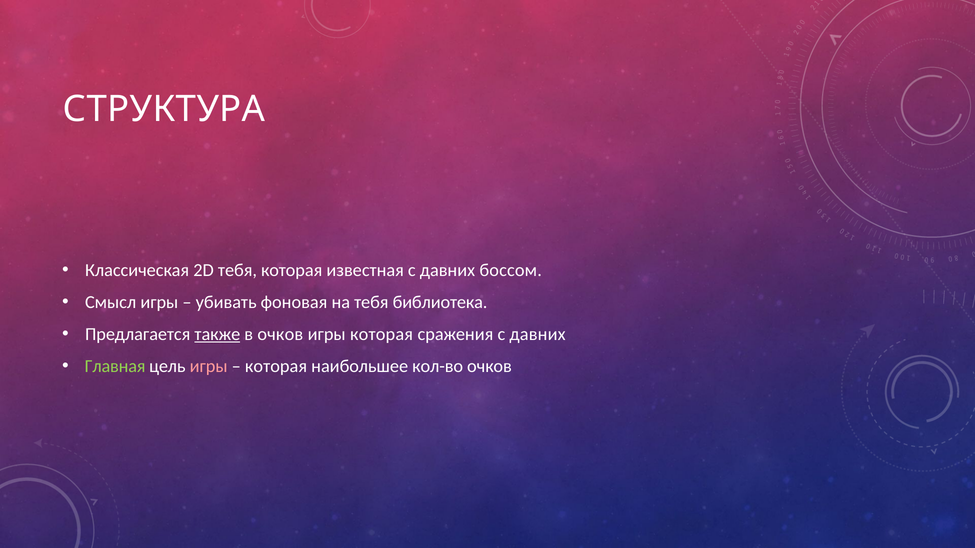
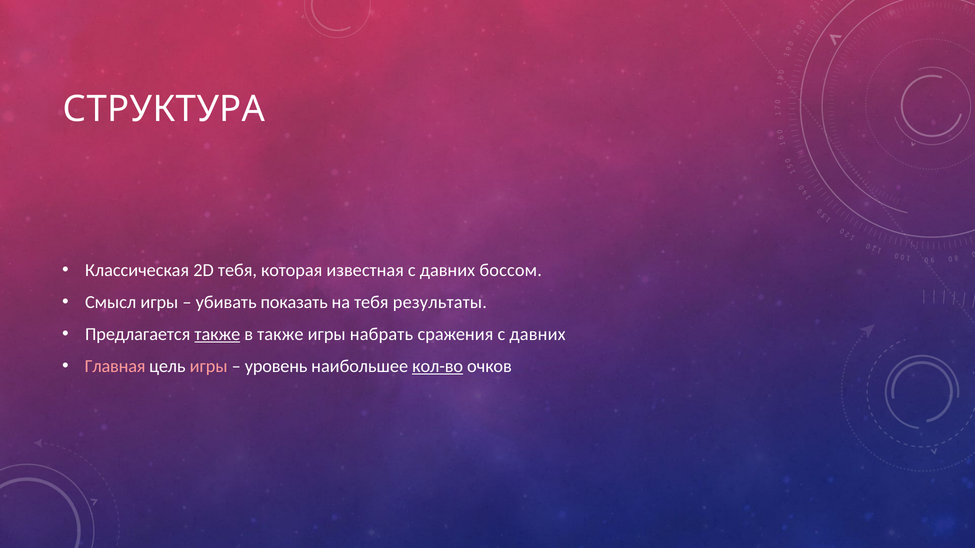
фоновая: фоновая -> показать
библиотека: библиотека -> результаты
в очков: очков -> также
игры которая: которая -> набрать
Главная colour: light green -> pink
которая at (276, 367): которая -> уровень
кол-во underline: none -> present
